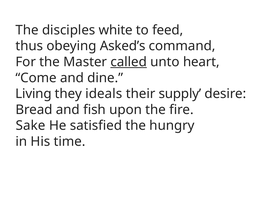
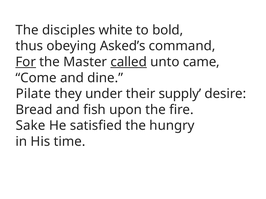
feed: feed -> bold
For underline: none -> present
heart: heart -> came
Living: Living -> Pilate
ideals: ideals -> under
